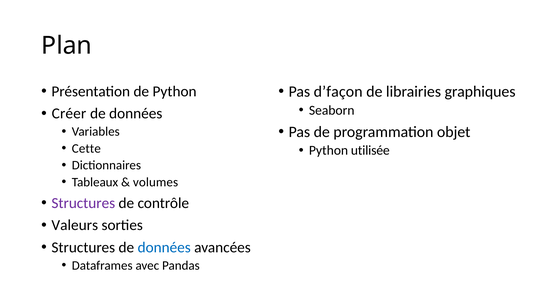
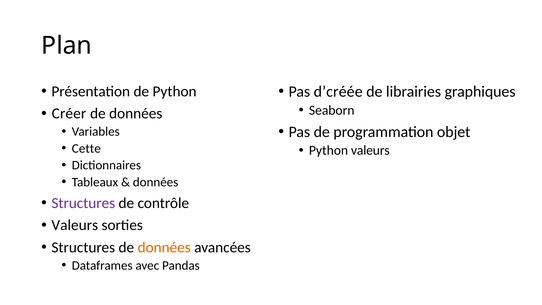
d’façon: d’façon -> d’créée
Python utilisée: utilisée -> valeurs
volumes at (156, 182): volumes -> données
données at (164, 247) colour: blue -> orange
